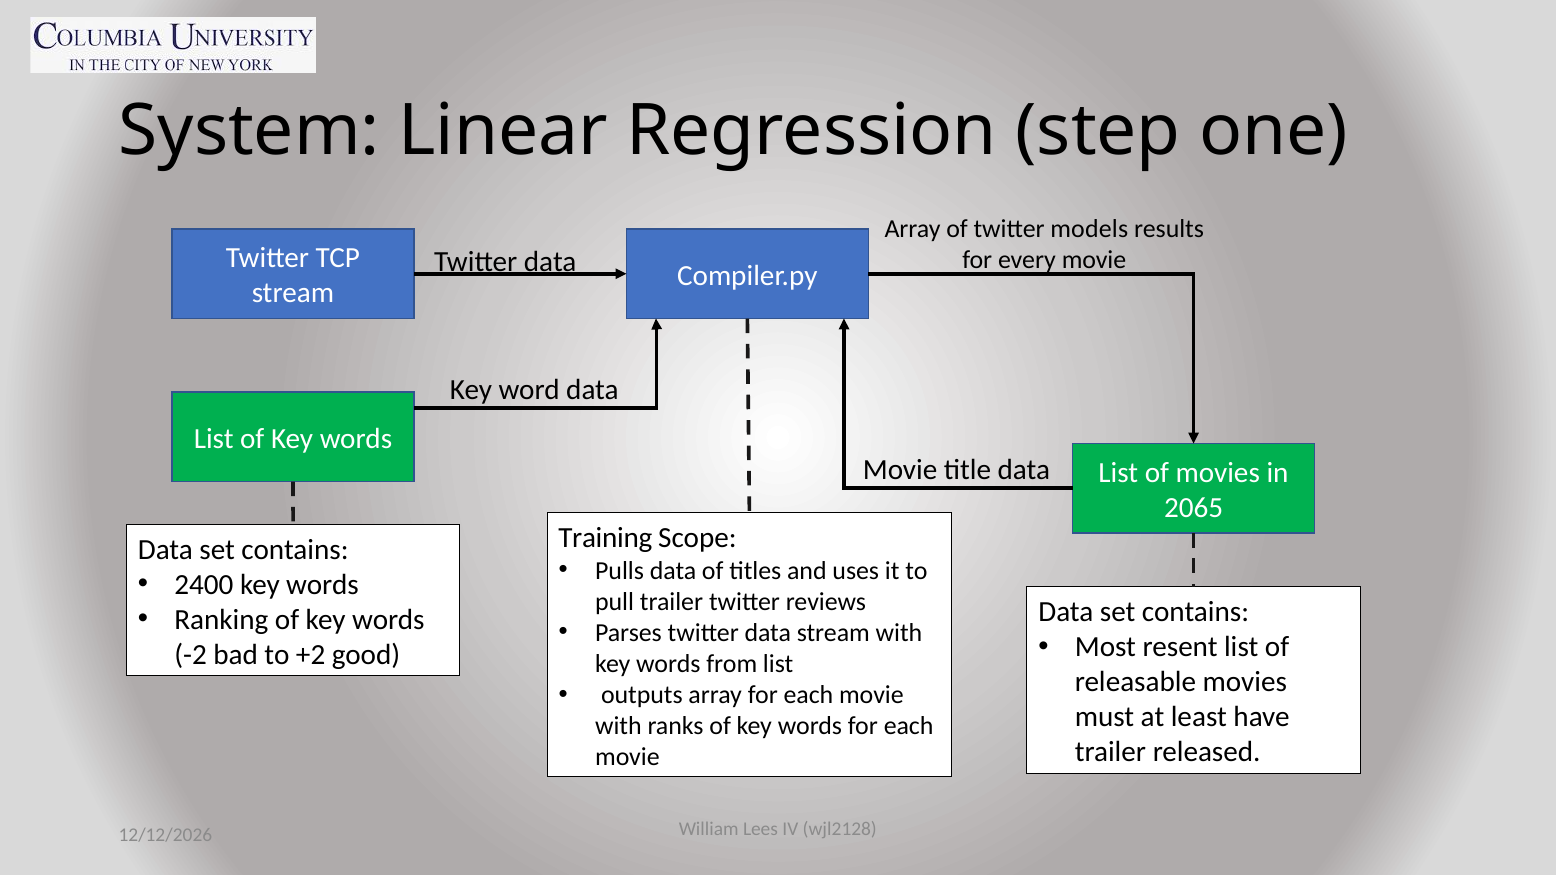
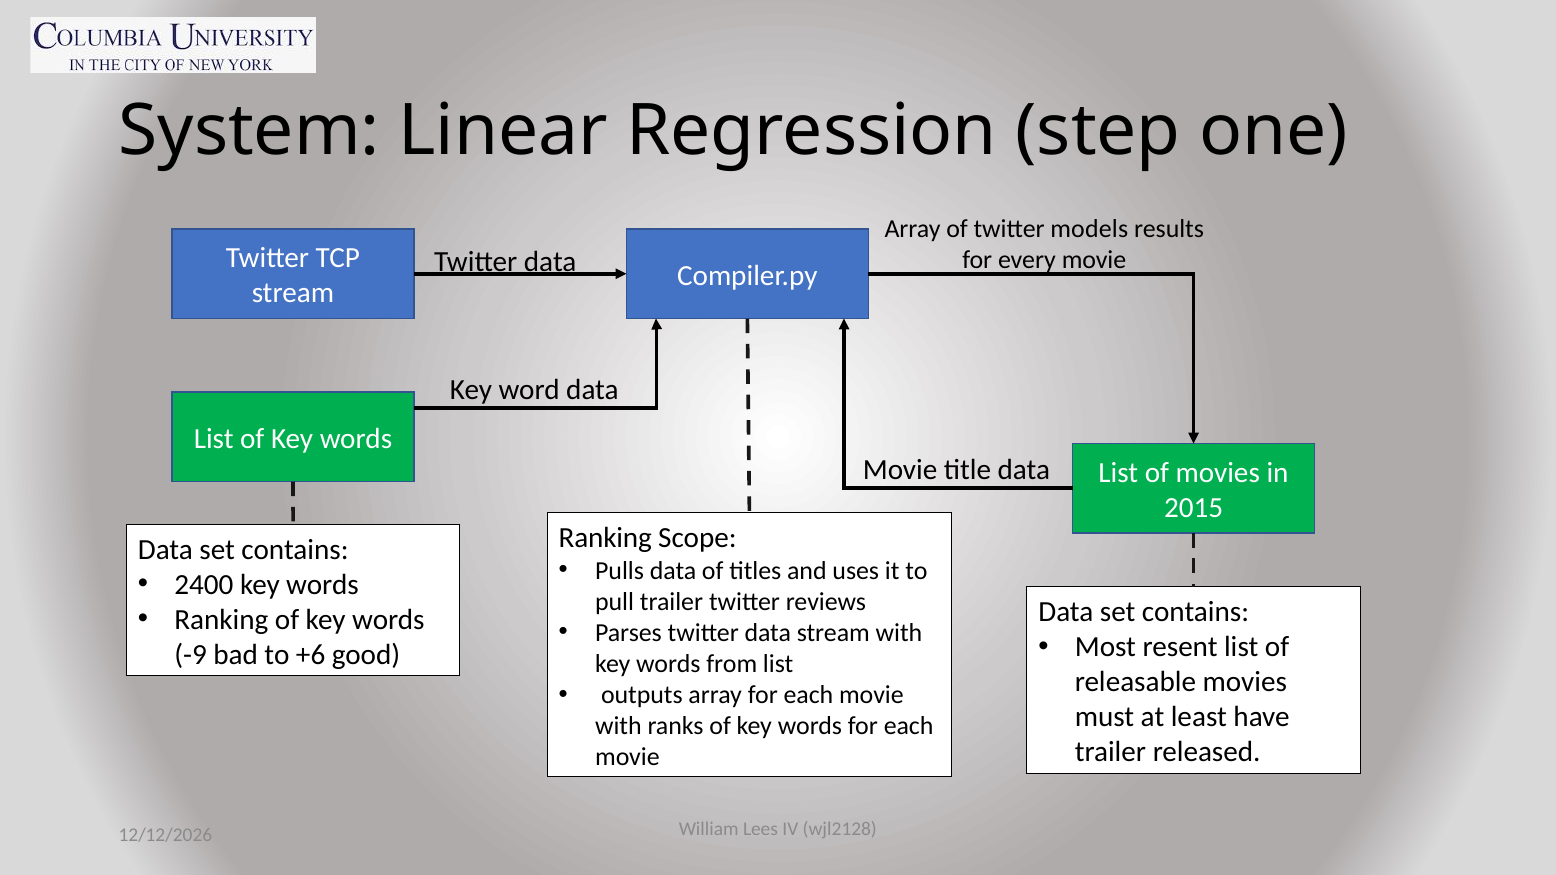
2065: 2065 -> 2015
Training at (605, 538): Training -> Ranking
-2: -2 -> -9
+2: +2 -> +6
